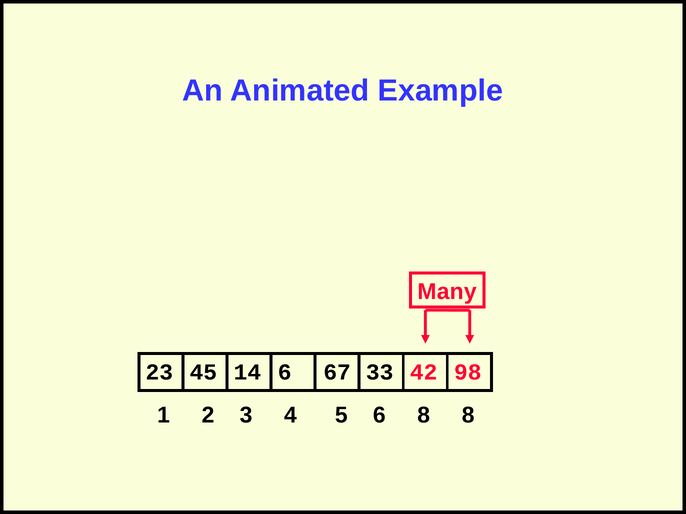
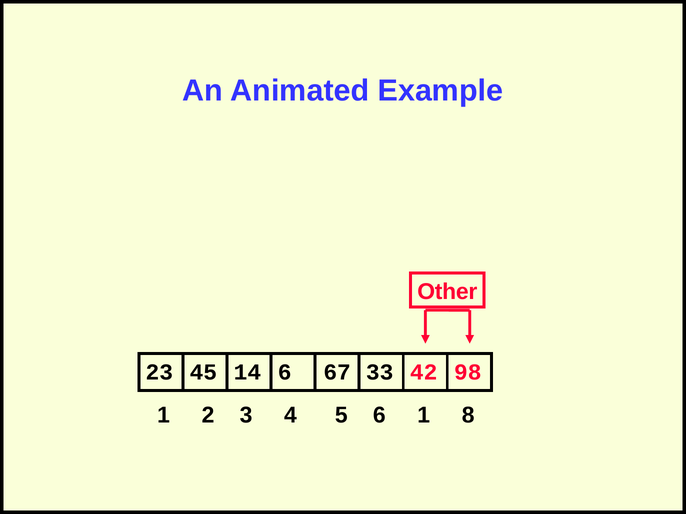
Many: Many -> Other
6 8: 8 -> 1
